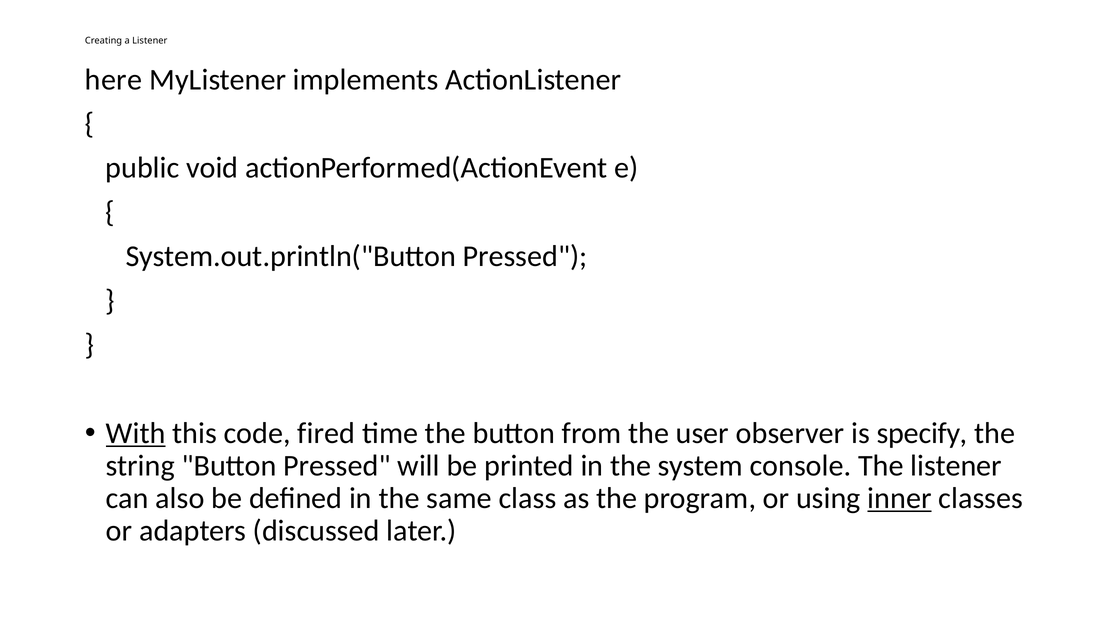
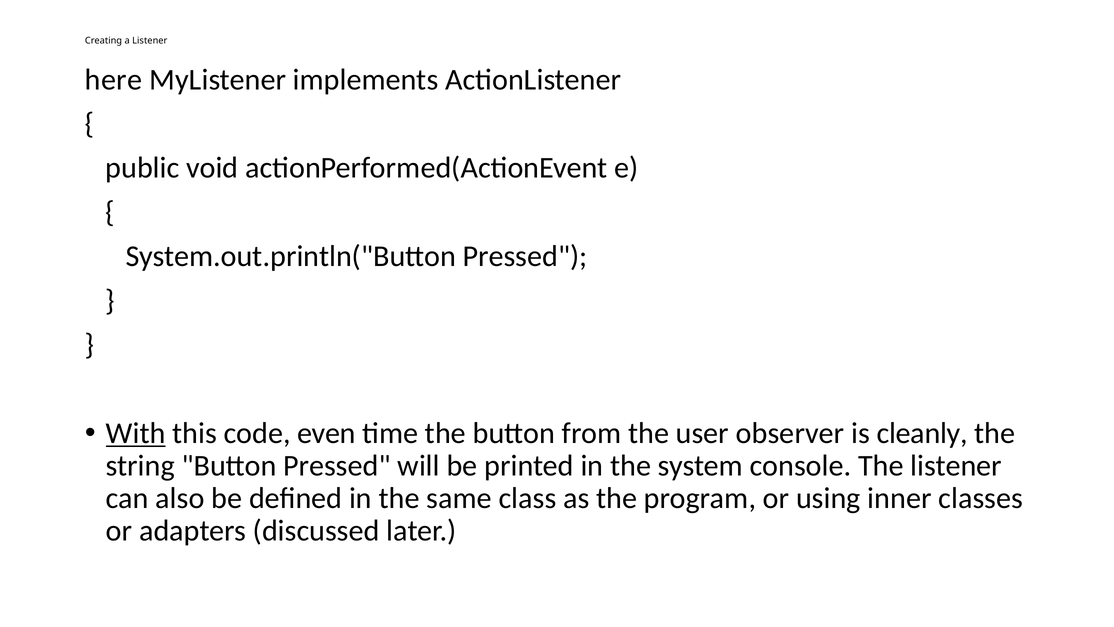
fired: fired -> even
specify: specify -> cleanly
inner underline: present -> none
